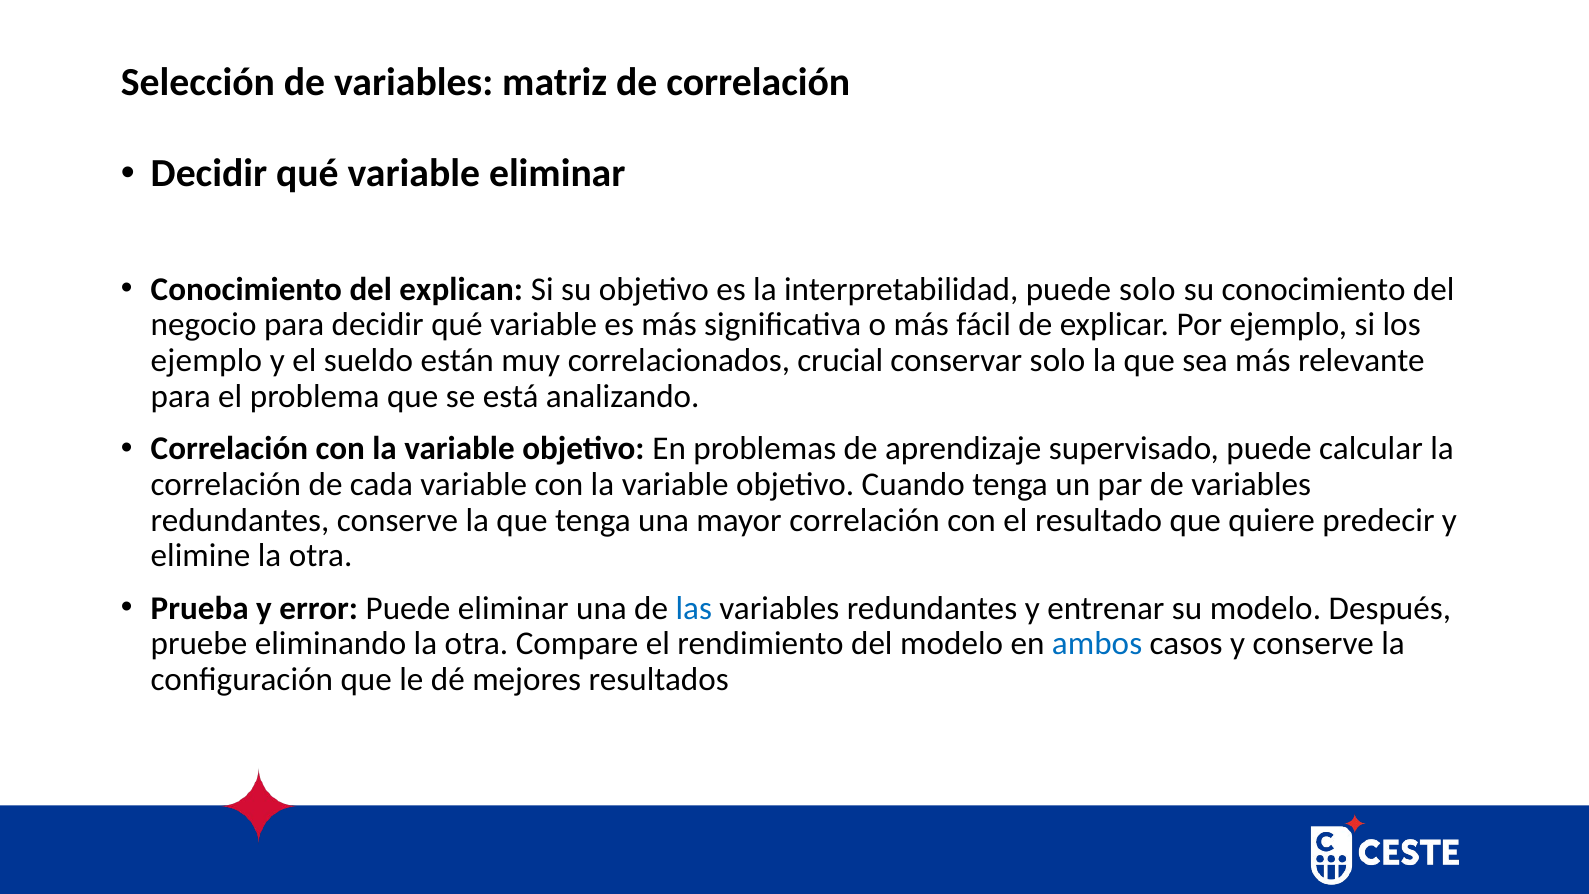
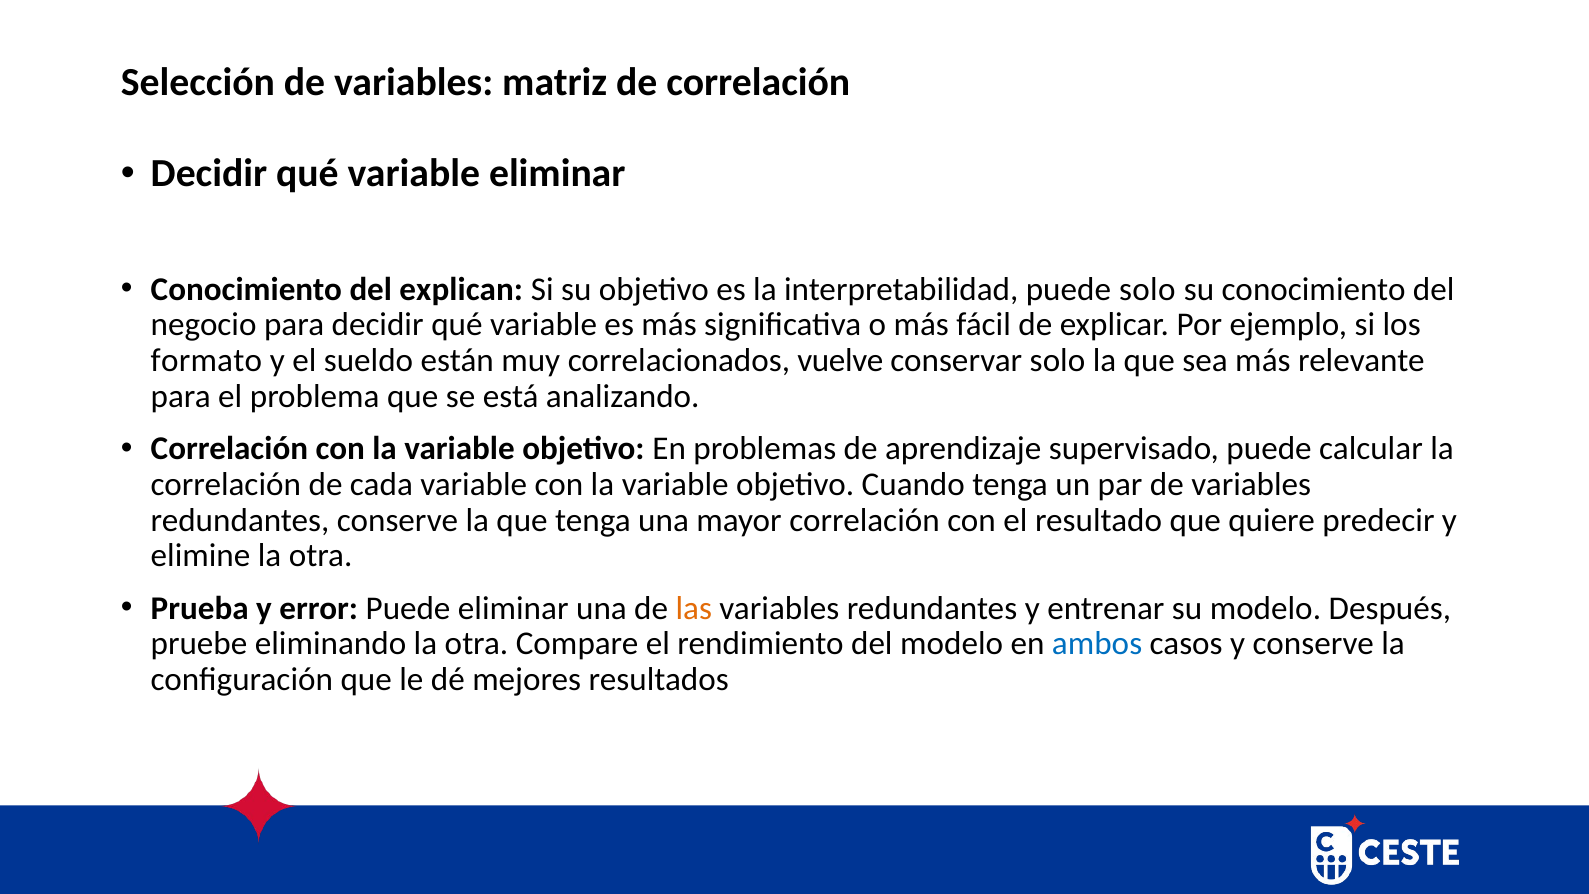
ejemplo at (206, 361): ejemplo -> formato
crucial: crucial -> vuelve
las colour: blue -> orange
